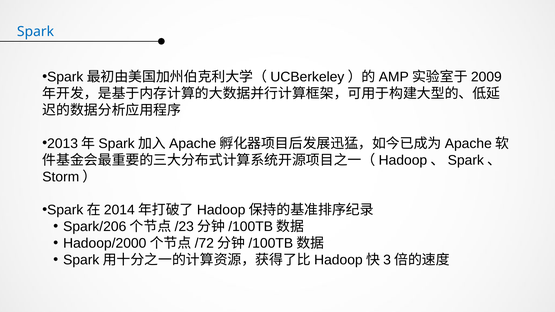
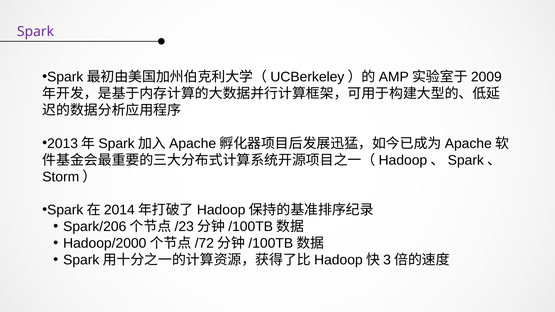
Spark colour: blue -> purple
